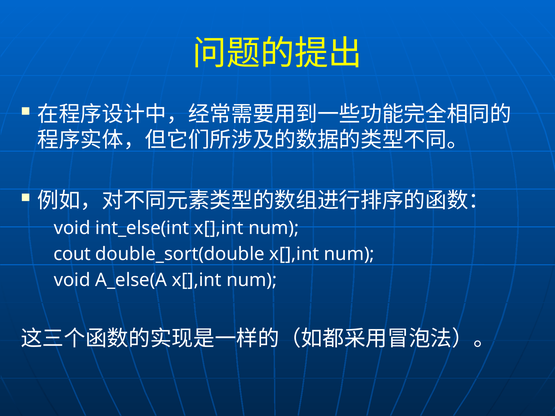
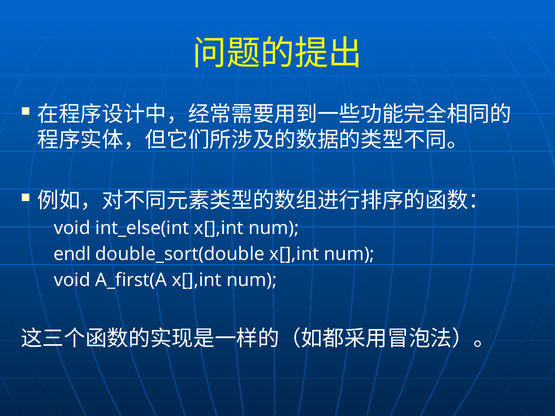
cout: cout -> endl
A_else(A: A_else(A -> A_first(A
